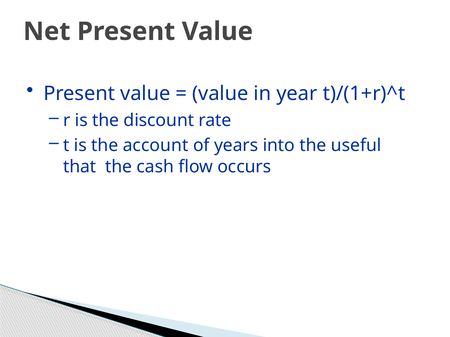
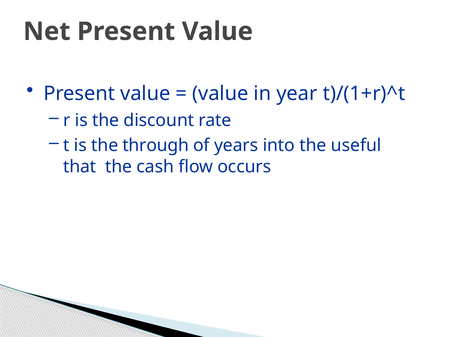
account: account -> through
